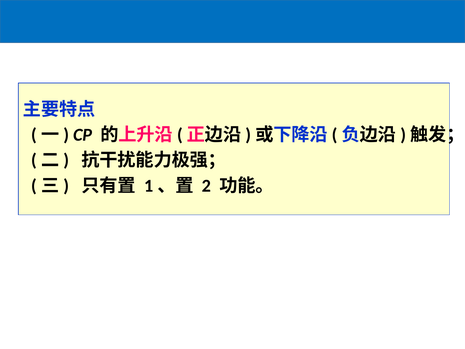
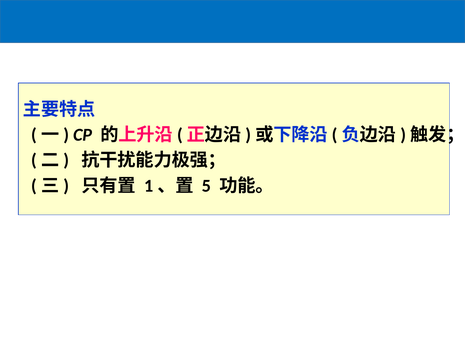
2: 2 -> 5
